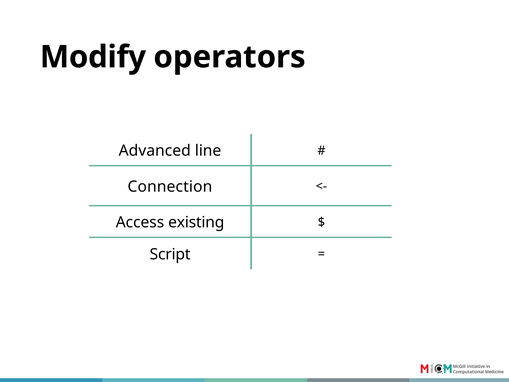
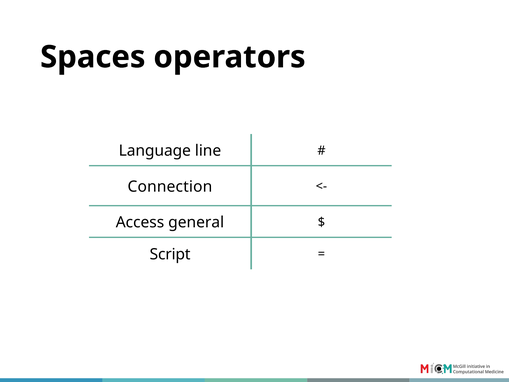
Modify: Modify -> Spaces
Advanced: Advanced -> Language
existing: existing -> general
